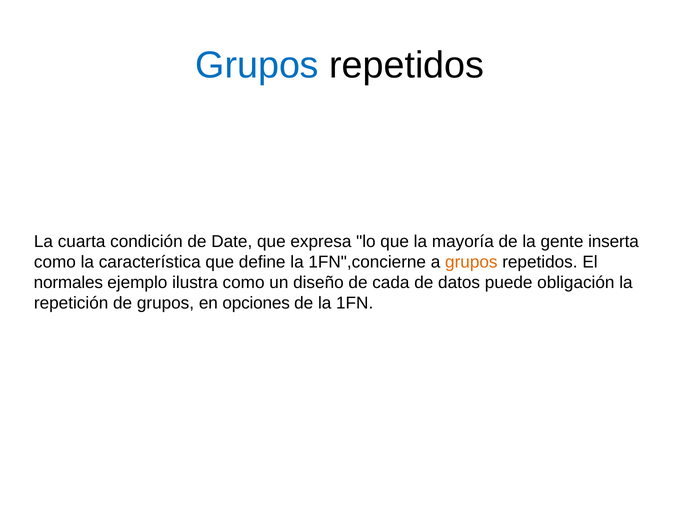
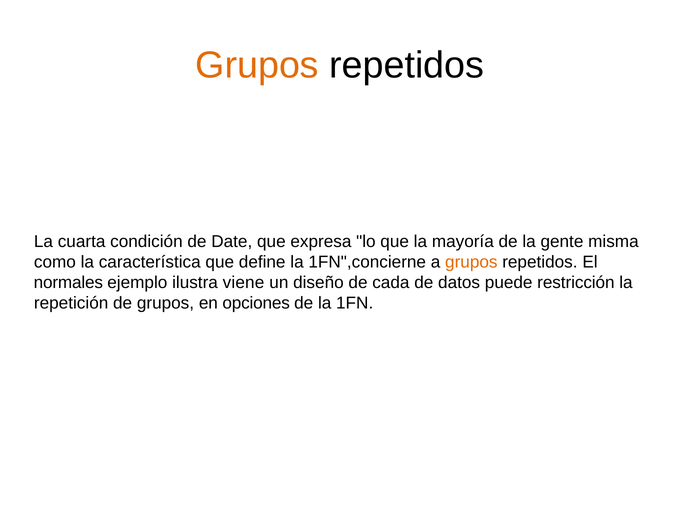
Grupos at (257, 66) colour: blue -> orange
inserta: inserta -> misma
ilustra como: como -> viene
obligación: obligación -> restricción
